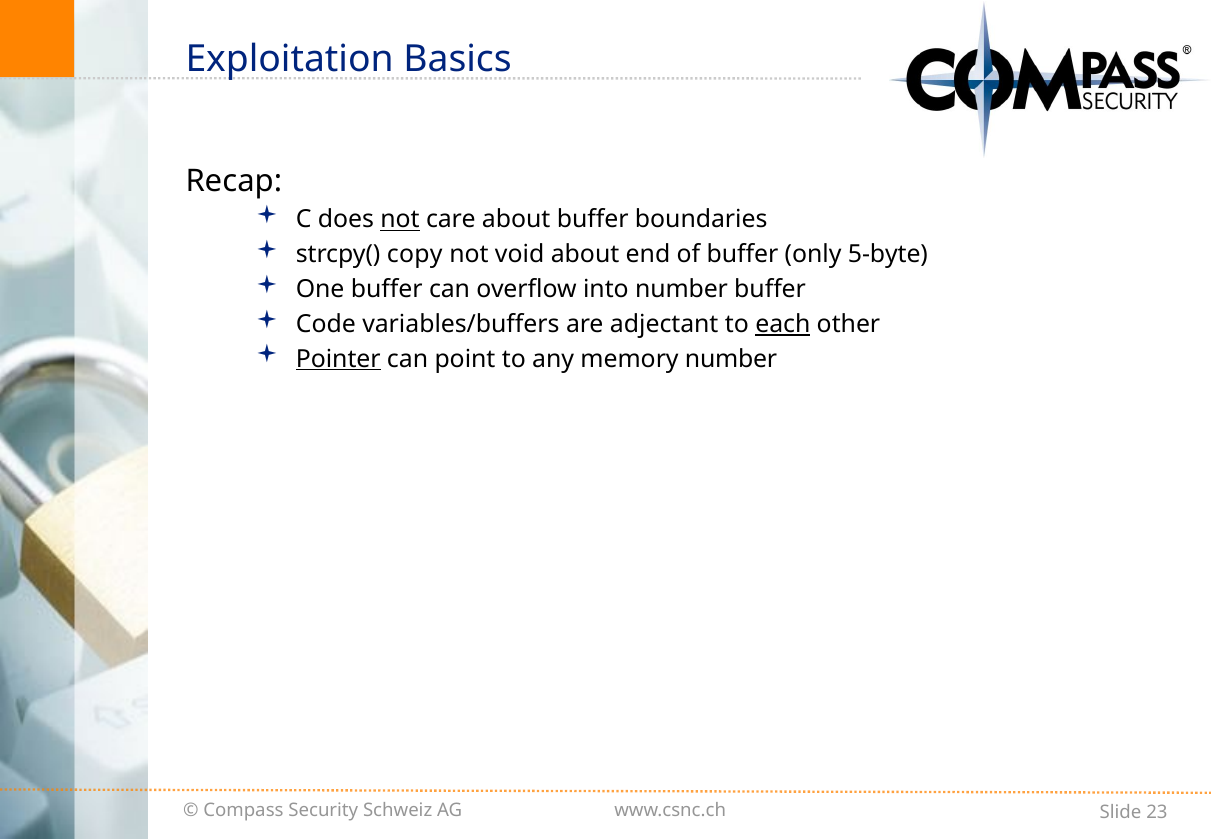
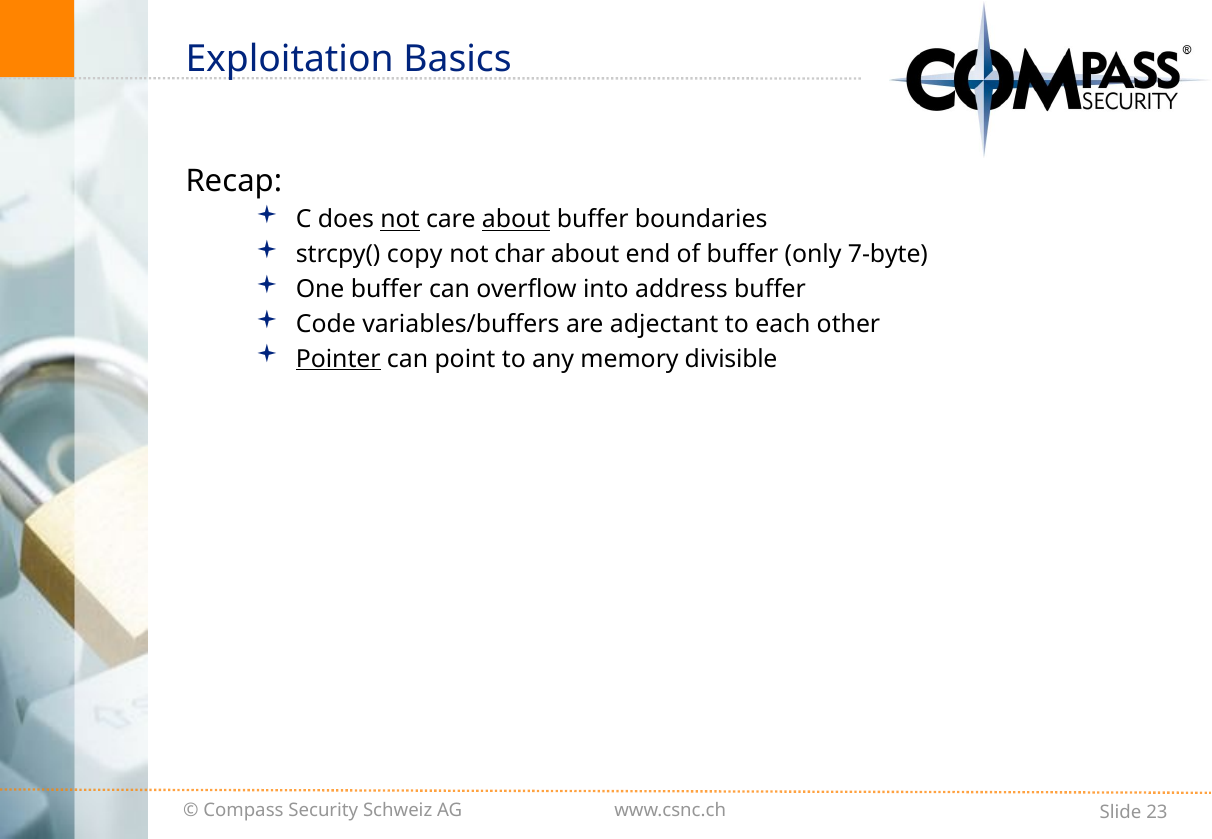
about at (516, 220) underline: none -> present
void: void -> char
5-byte: 5-byte -> 7-byte
into number: number -> address
each underline: present -> none
memory number: number -> divisible
